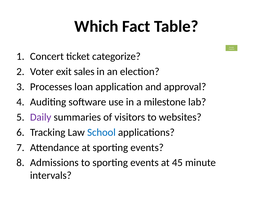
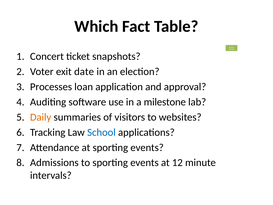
categorize: categorize -> snapshots
sales: sales -> date
Daily colour: purple -> orange
45: 45 -> 12
